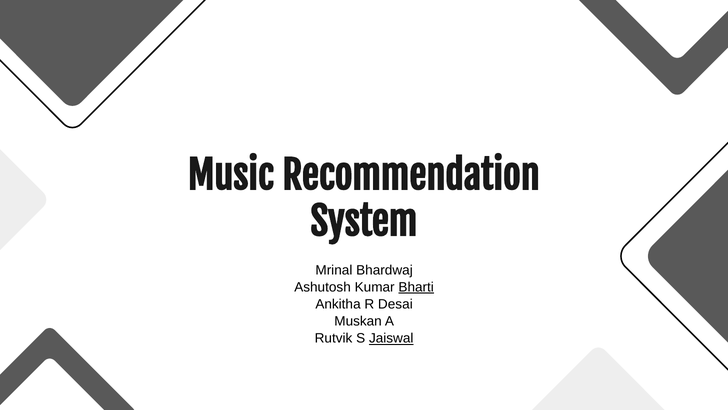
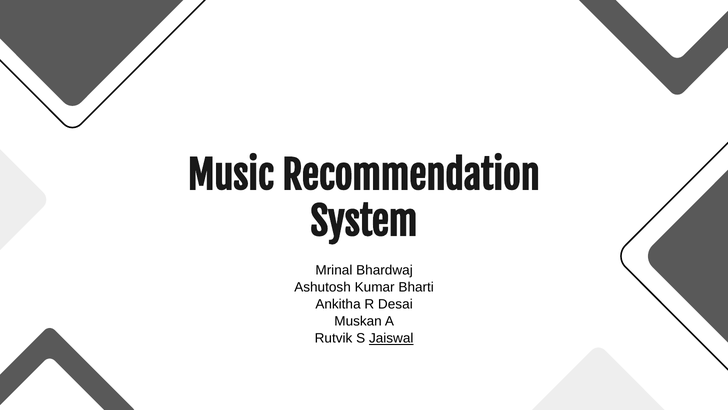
Bharti underline: present -> none
